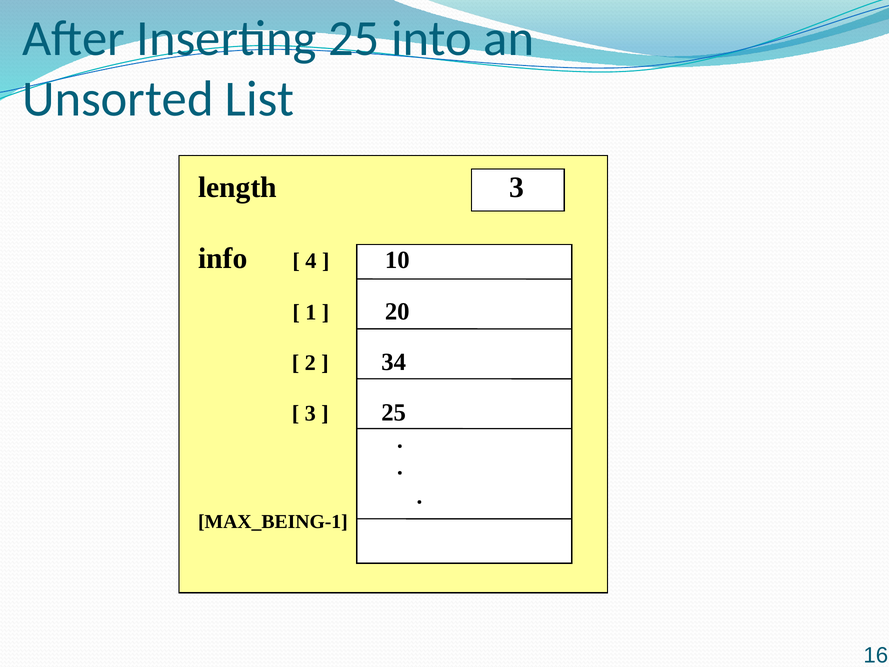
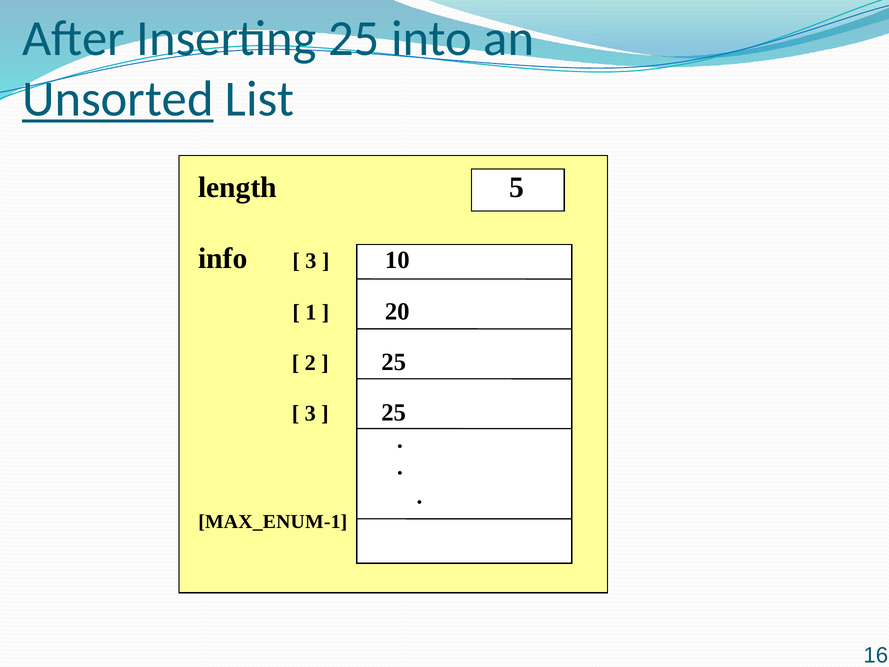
Unsorted underline: none -> present
length 3: 3 -> 5
4 at (311, 261): 4 -> 3
34 at (394, 362): 34 -> 25
MAX_BEING-1: MAX_BEING-1 -> MAX_ENUM-1
